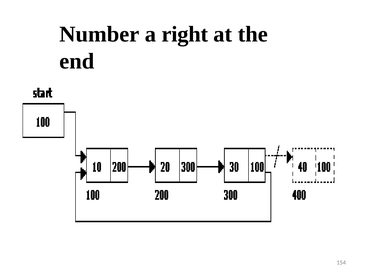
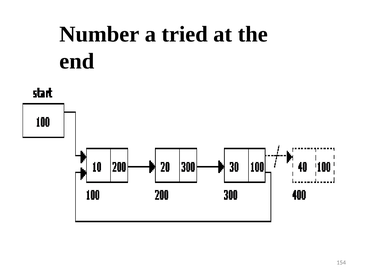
right: right -> tried
